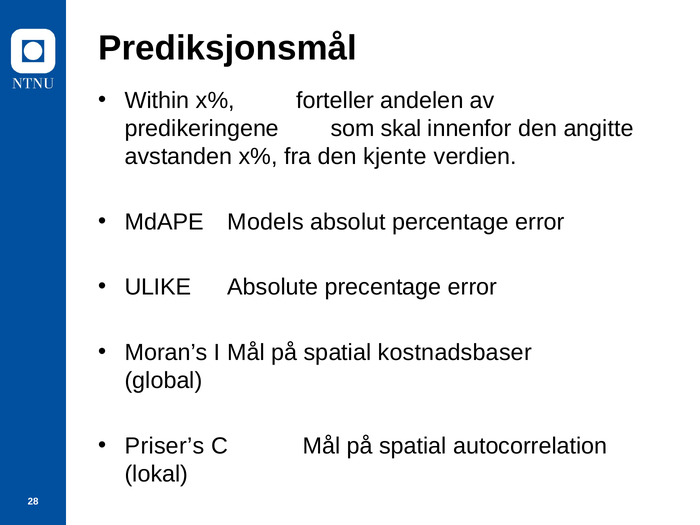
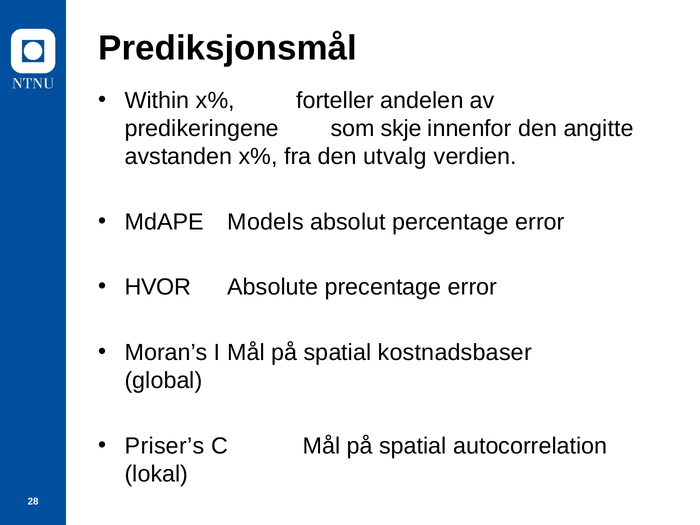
skal: skal -> skje
kjente: kjente -> utvalg
ULIKE: ULIKE -> HVOR
